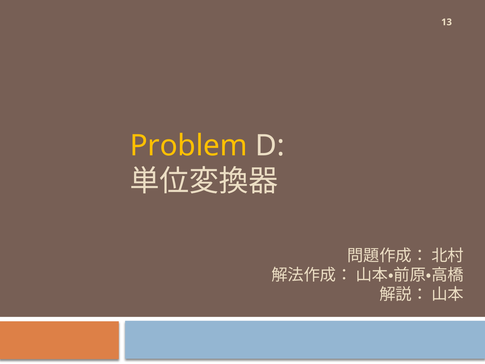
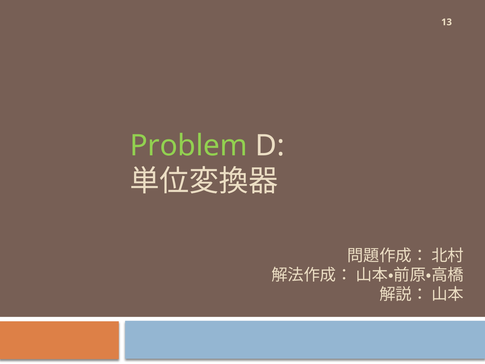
Problem colour: yellow -> light green
